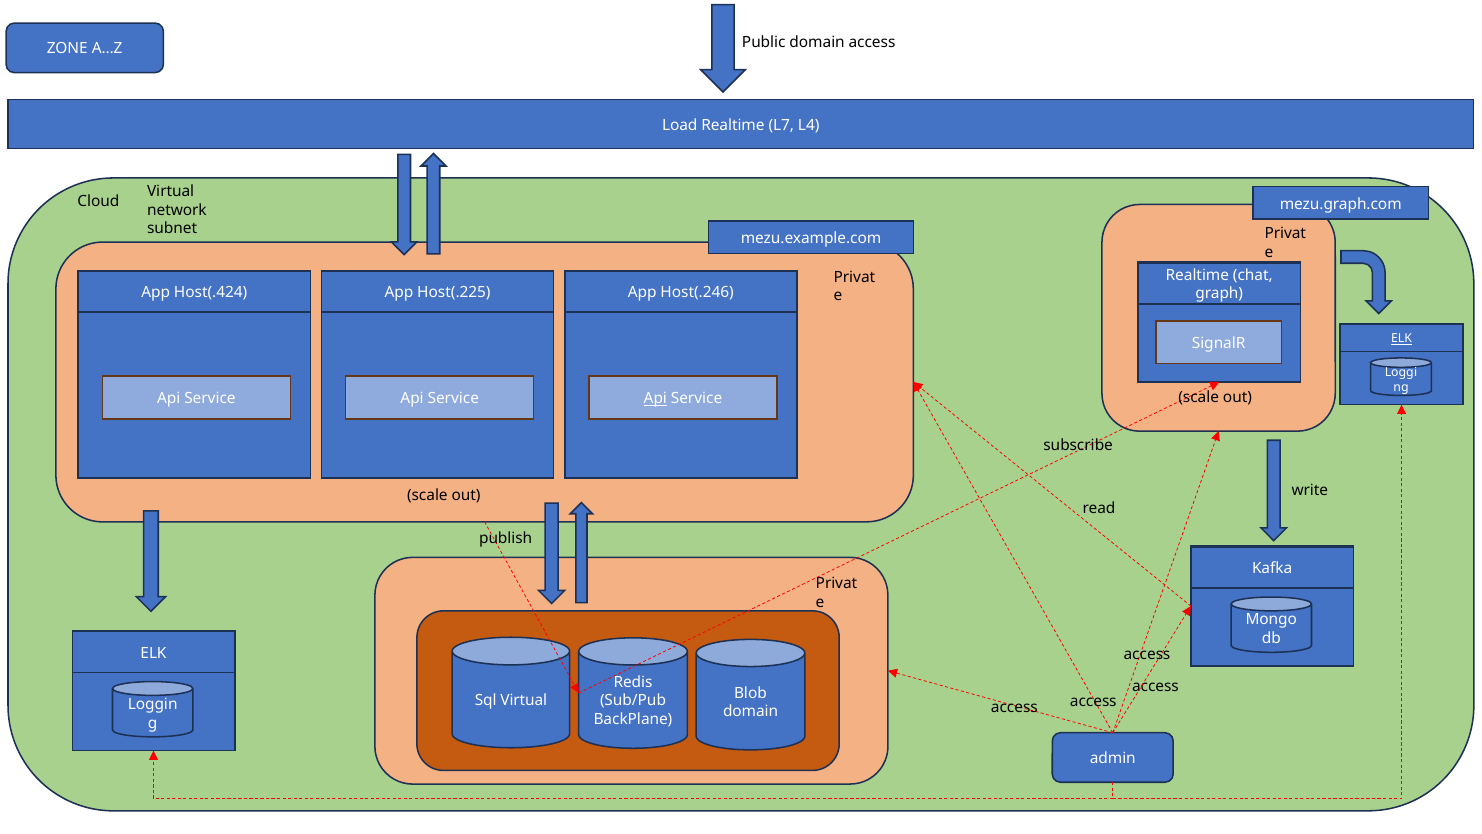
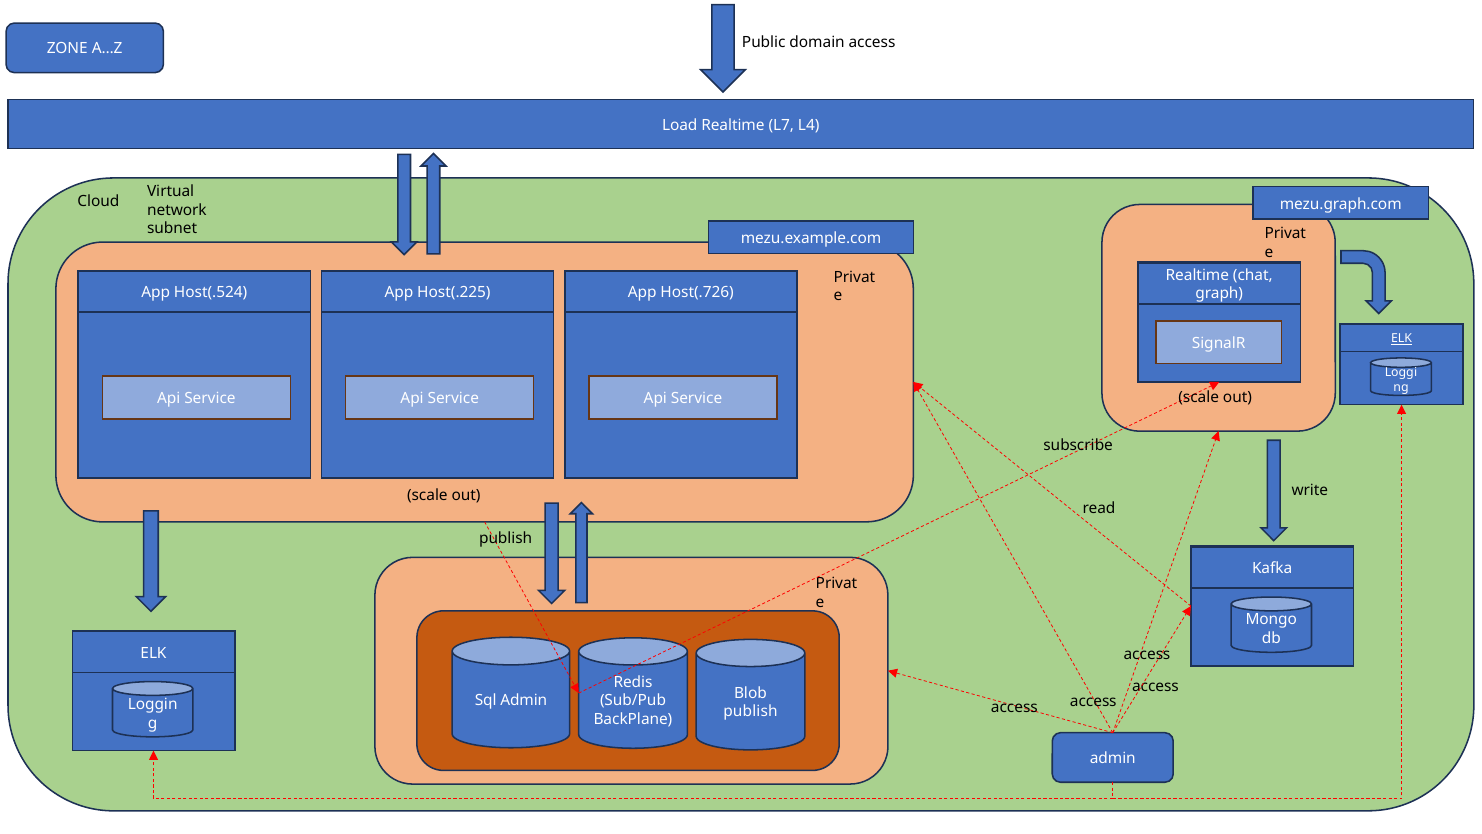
Host(.424: Host(.424 -> Host(.524
Host(.246: Host(.246 -> Host(.726
Api at (655, 398) underline: present -> none
Sql Virtual: Virtual -> Admin
domain at (751, 711): domain -> publish
